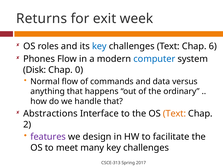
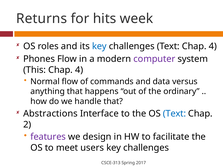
exit: exit -> hits
Text Chap 6: 6 -> 4
computer colour: blue -> purple
Disk: Disk -> This
0 at (79, 70): 0 -> 4
Text at (174, 114) colour: orange -> blue
many: many -> users
